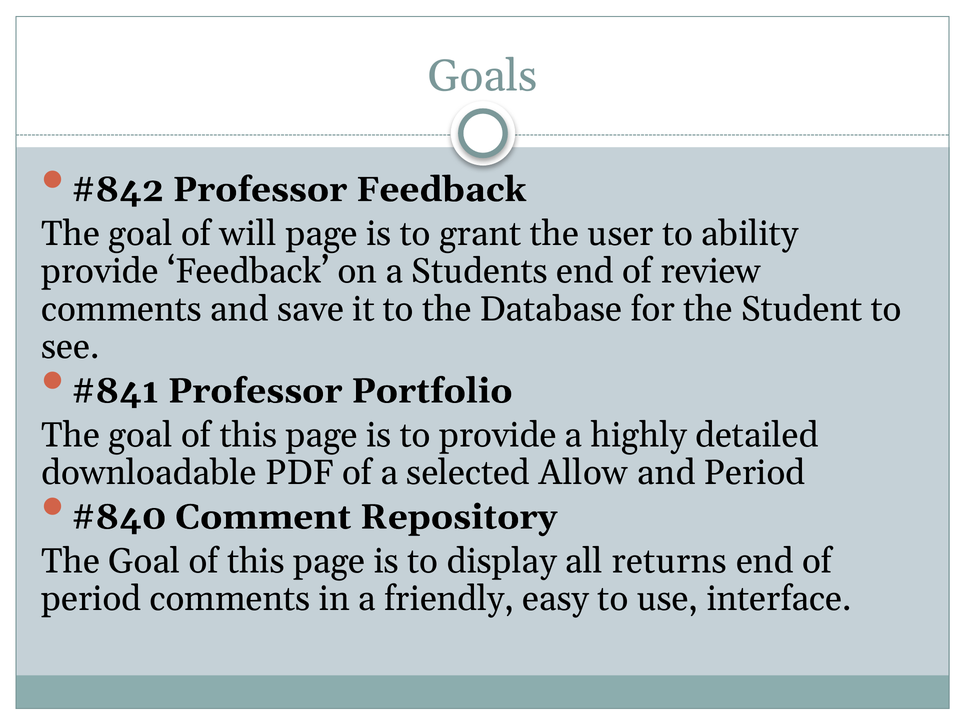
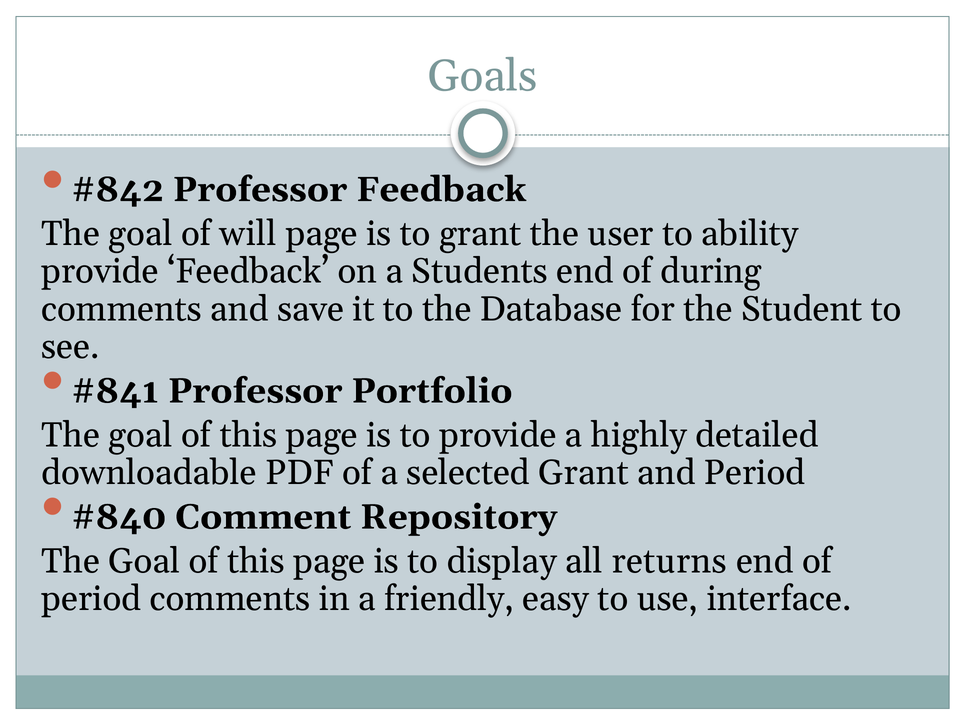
review: review -> during
selected Allow: Allow -> Grant
